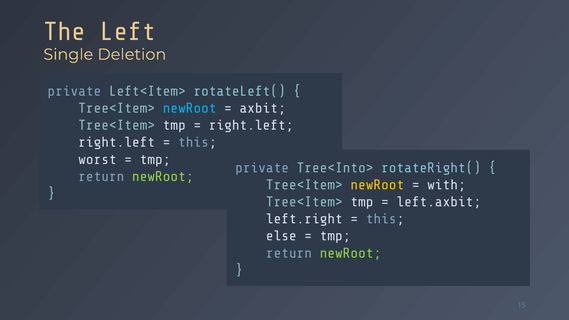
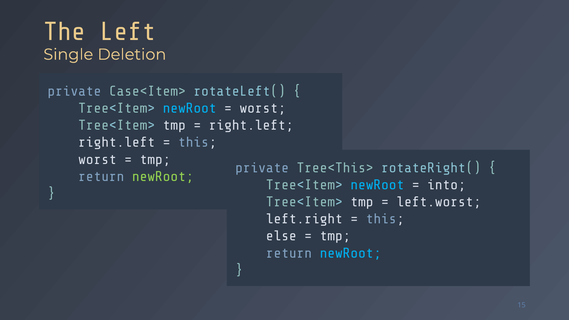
Left<Item>: Left<Item> -> Case<Item>
axbit at (263, 108): axbit -> worst
Tree<Into>: Tree<Into> -> Tree<This>
newRoot at (377, 185) colour: yellow -> light blue
with: with -> into
left.axbit: left.axbit -> left.worst
newRoot at (350, 253) colour: light green -> light blue
